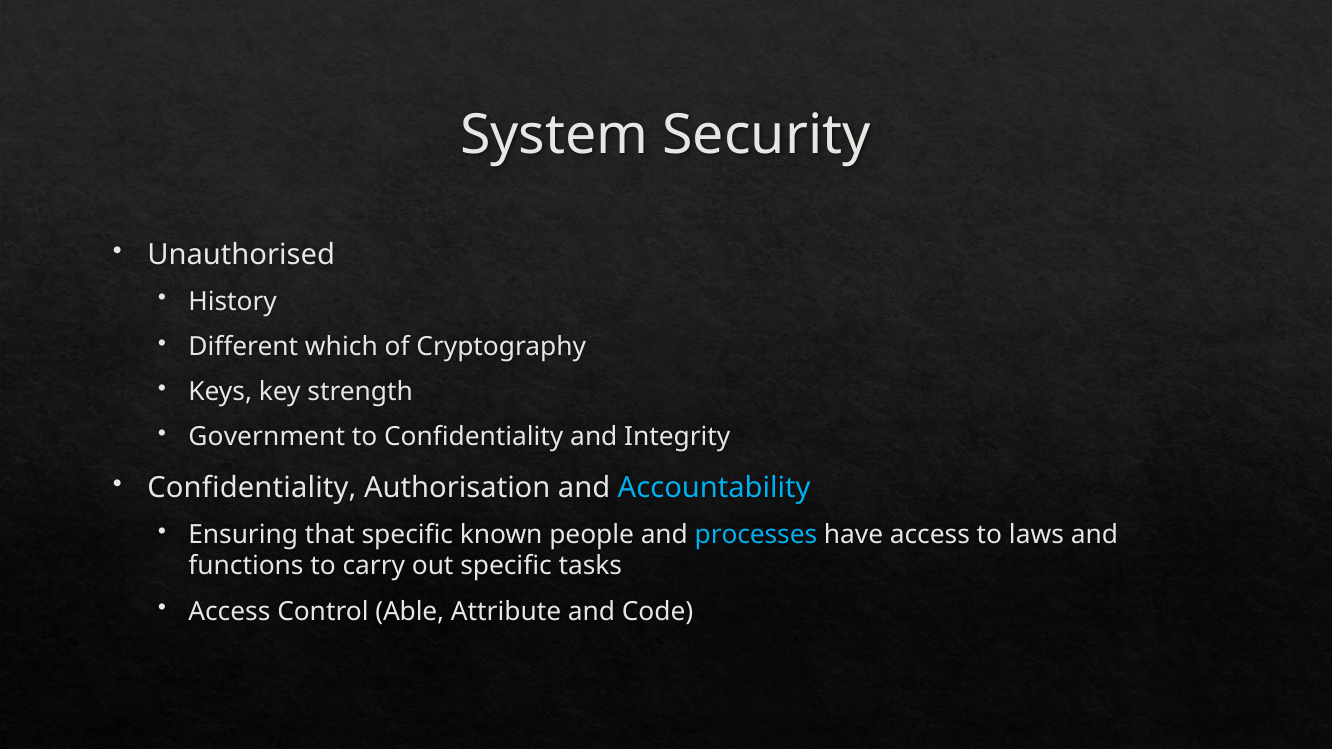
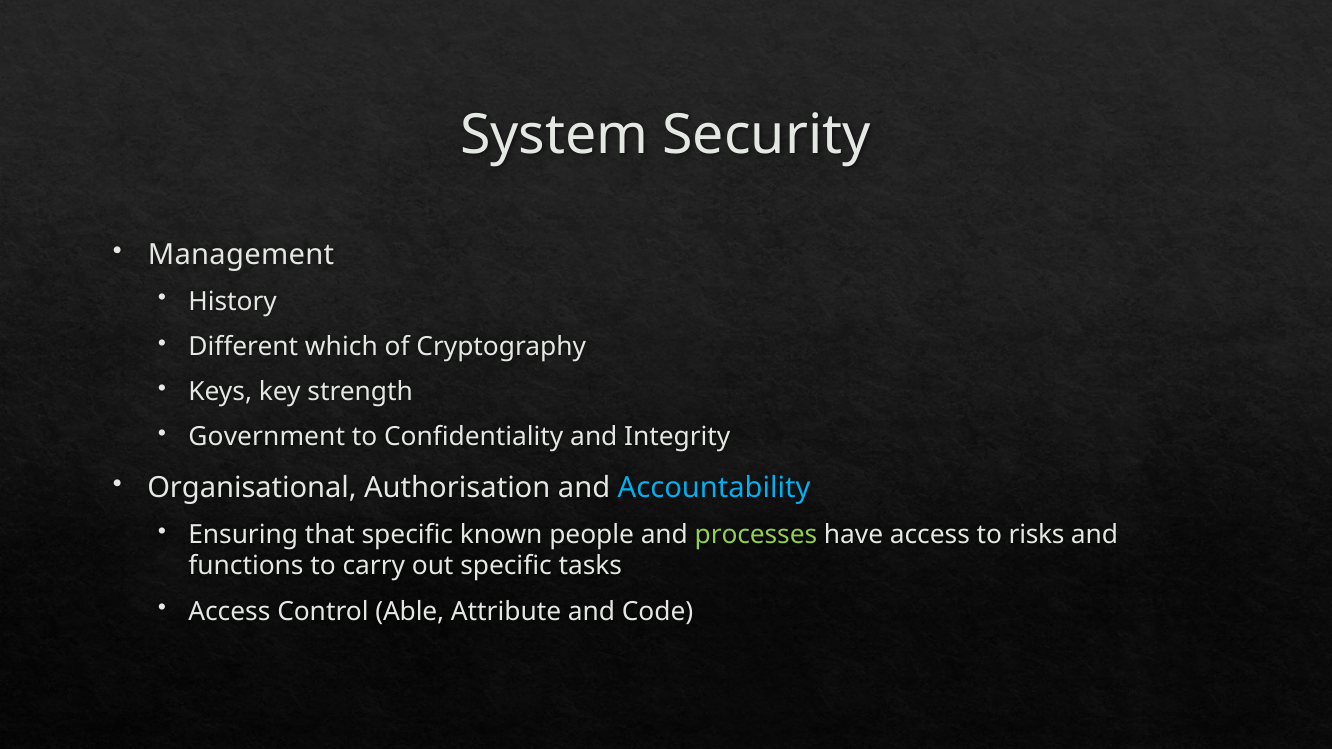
Unauthorised: Unauthorised -> Management
Confidentiality at (252, 488): Confidentiality -> Organisational
processes colour: light blue -> light green
laws: laws -> risks
